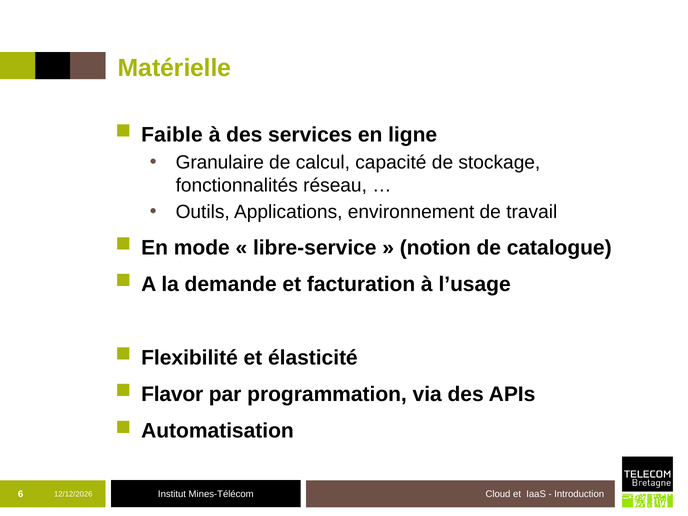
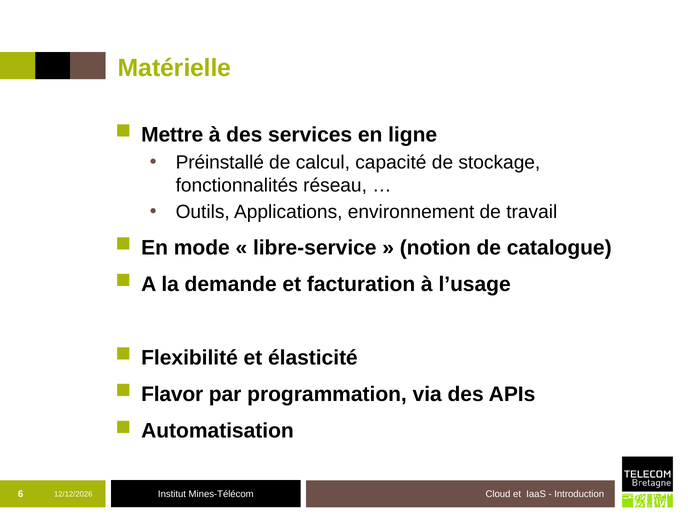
Faible: Faible -> Mettre
Granulaire: Granulaire -> Préinstallé
